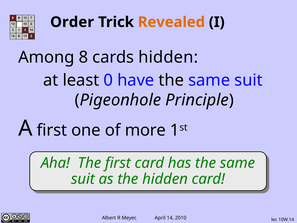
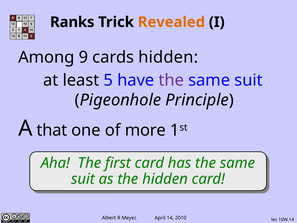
Order: Order -> Ranks
8: 8 -> 9
0: 0 -> 5
the at (171, 80) colour: black -> purple
A first: first -> that
